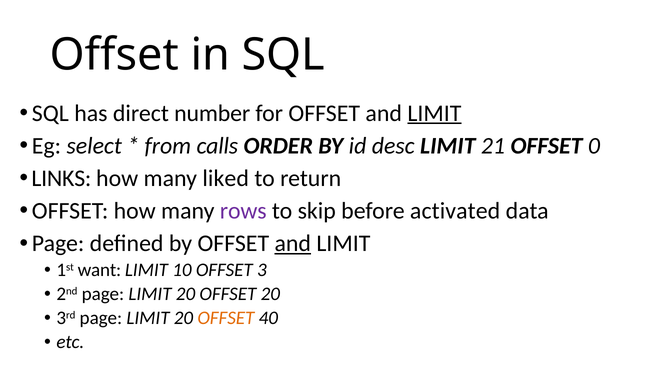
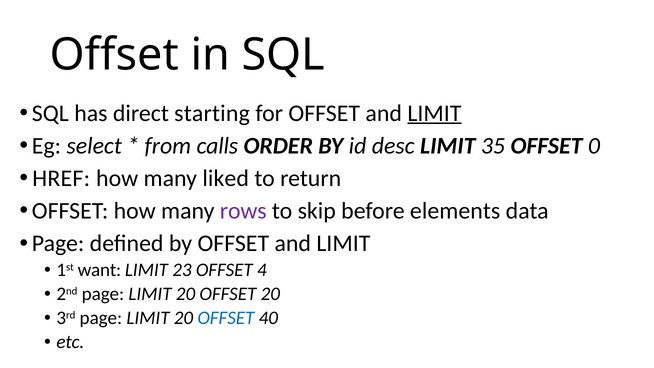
number: number -> starting
21: 21 -> 35
LINKS: LINKS -> HREF
activated: activated -> elements
and at (293, 243) underline: present -> none
10: 10 -> 23
3: 3 -> 4
OFFSET at (226, 318) colour: orange -> blue
